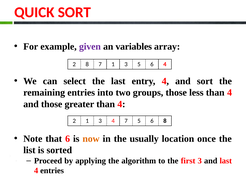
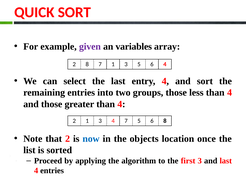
that 6: 6 -> 2
now colour: orange -> blue
usually: usually -> objects
